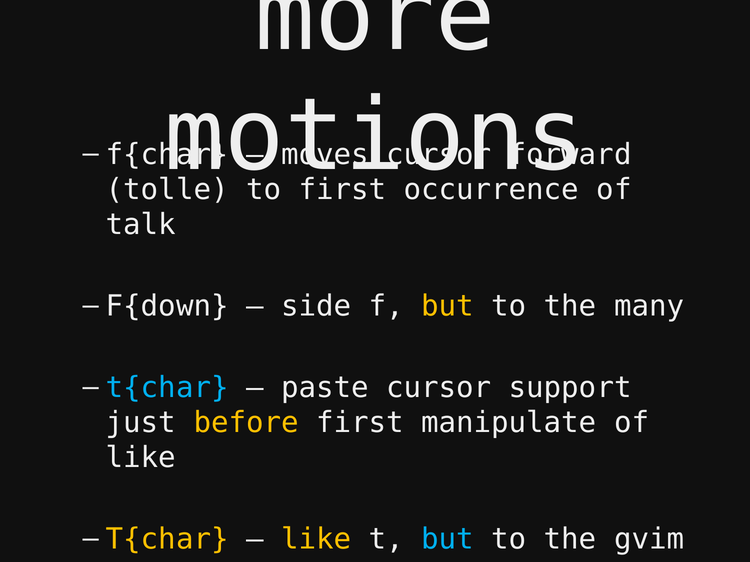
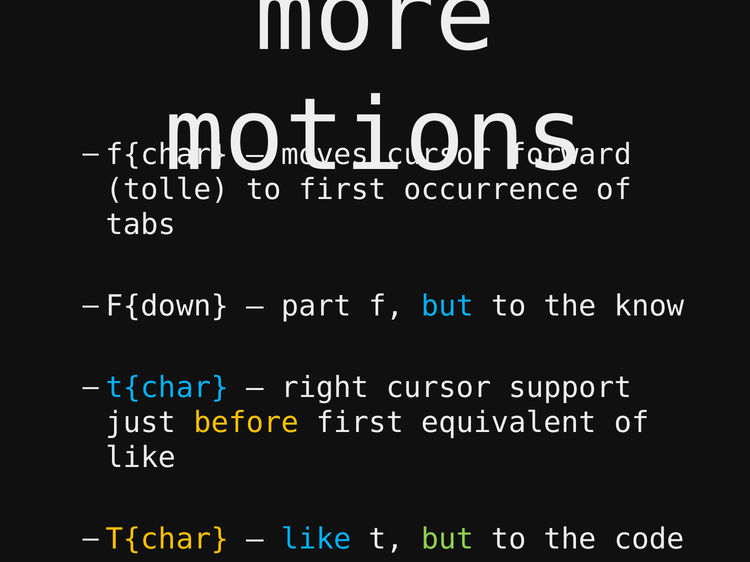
talk: talk -> tabs
side: side -> part
but at (448, 306) colour: yellow -> light blue
many: many -> know
paste: paste -> right
manipulate: manipulate -> equivalent
like at (316, 540) colour: yellow -> light blue
but at (448, 540) colour: light blue -> light green
gvim: gvim -> code
